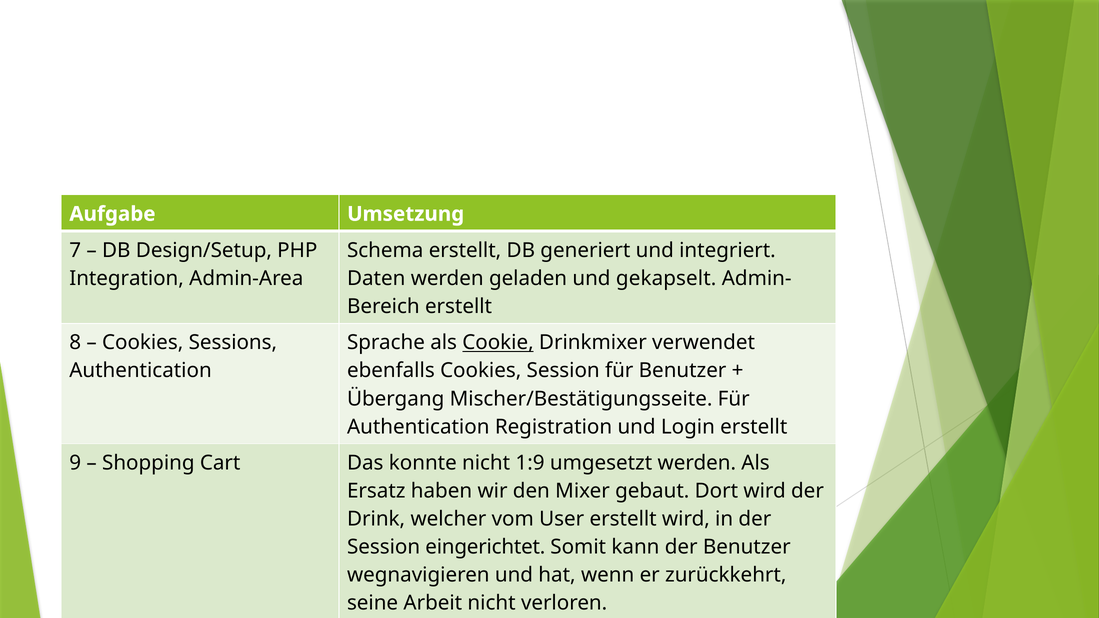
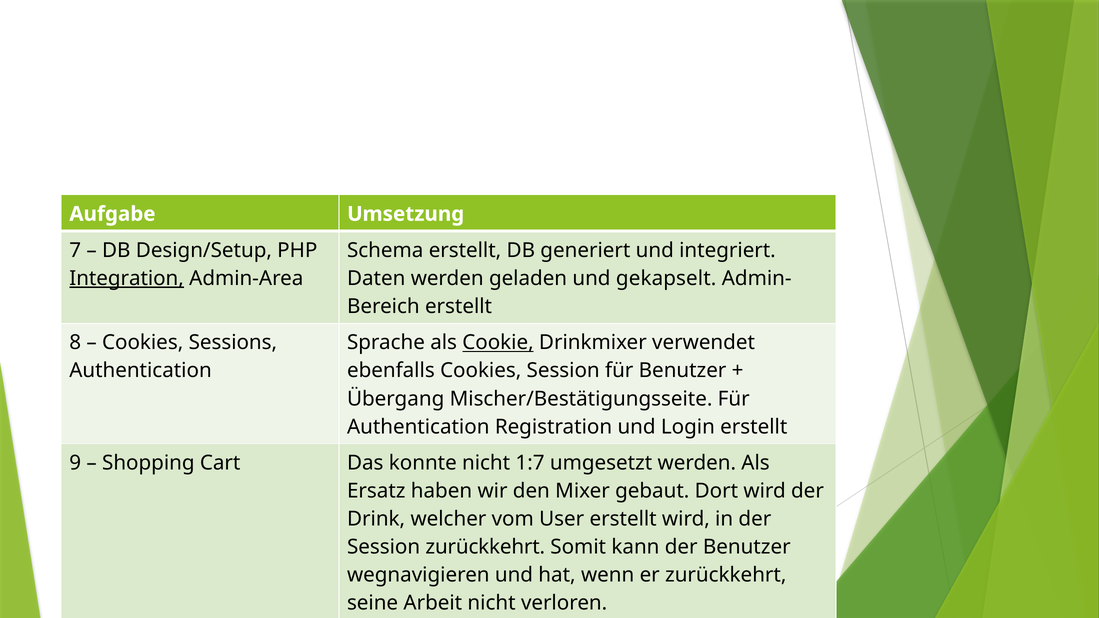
Integration underline: none -> present
1:9: 1:9 -> 1:7
Session eingerichtet: eingerichtet -> zurückkehrt
